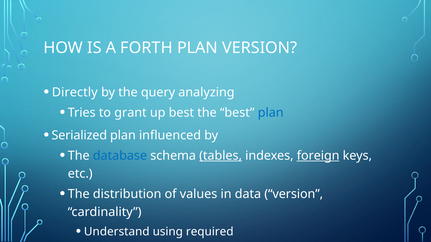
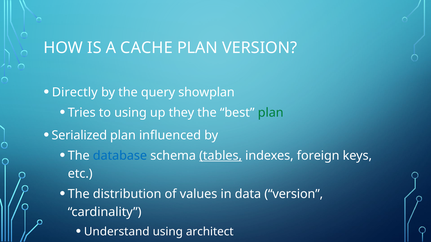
FORTH: FORTH -> CACHE
analyzing: analyzing -> showplan
to grant: grant -> using
up best: best -> they
plan at (271, 113) colour: blue -> green
foreign underline: present -> none
required: required -> architect
